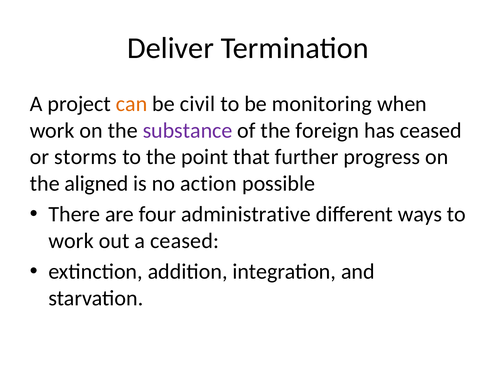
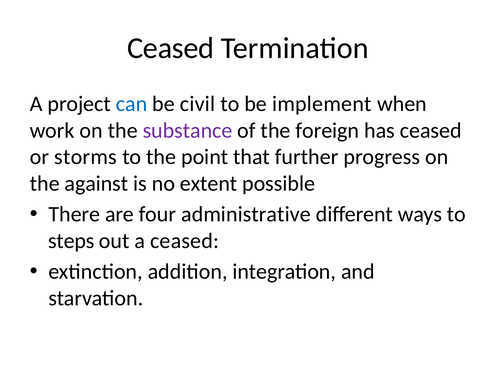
Deliver at (170, 48): Deliver -> Ceased
can colour: orange -> blue
monitoring: monitoring -> implement
aligned: aligned -> against
action: action -> extent
work at (71, 241): work -> steps
